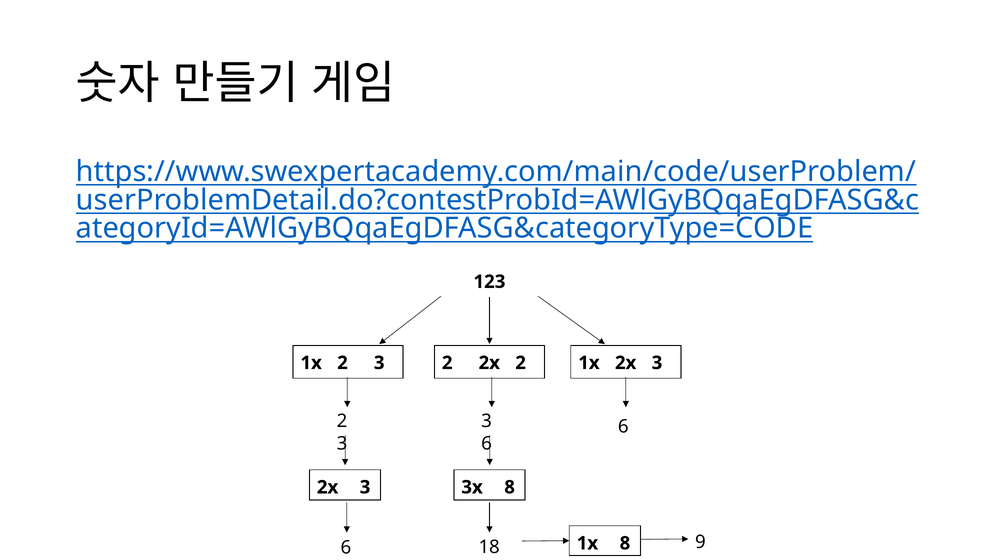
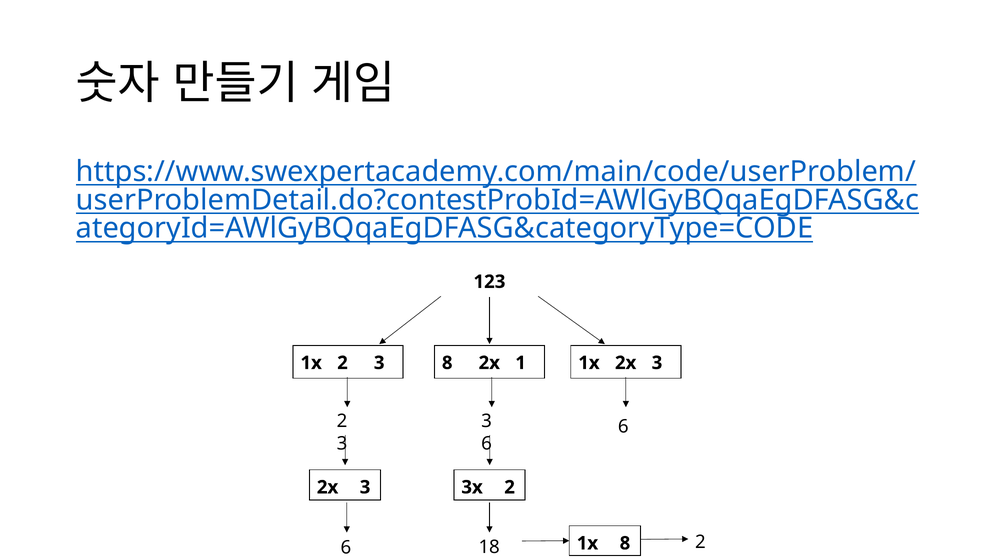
3 2: 2 -> 8
2x 2: 2 -> 1
3x 8: 8 -> 2
8 9: 9 -> 2
